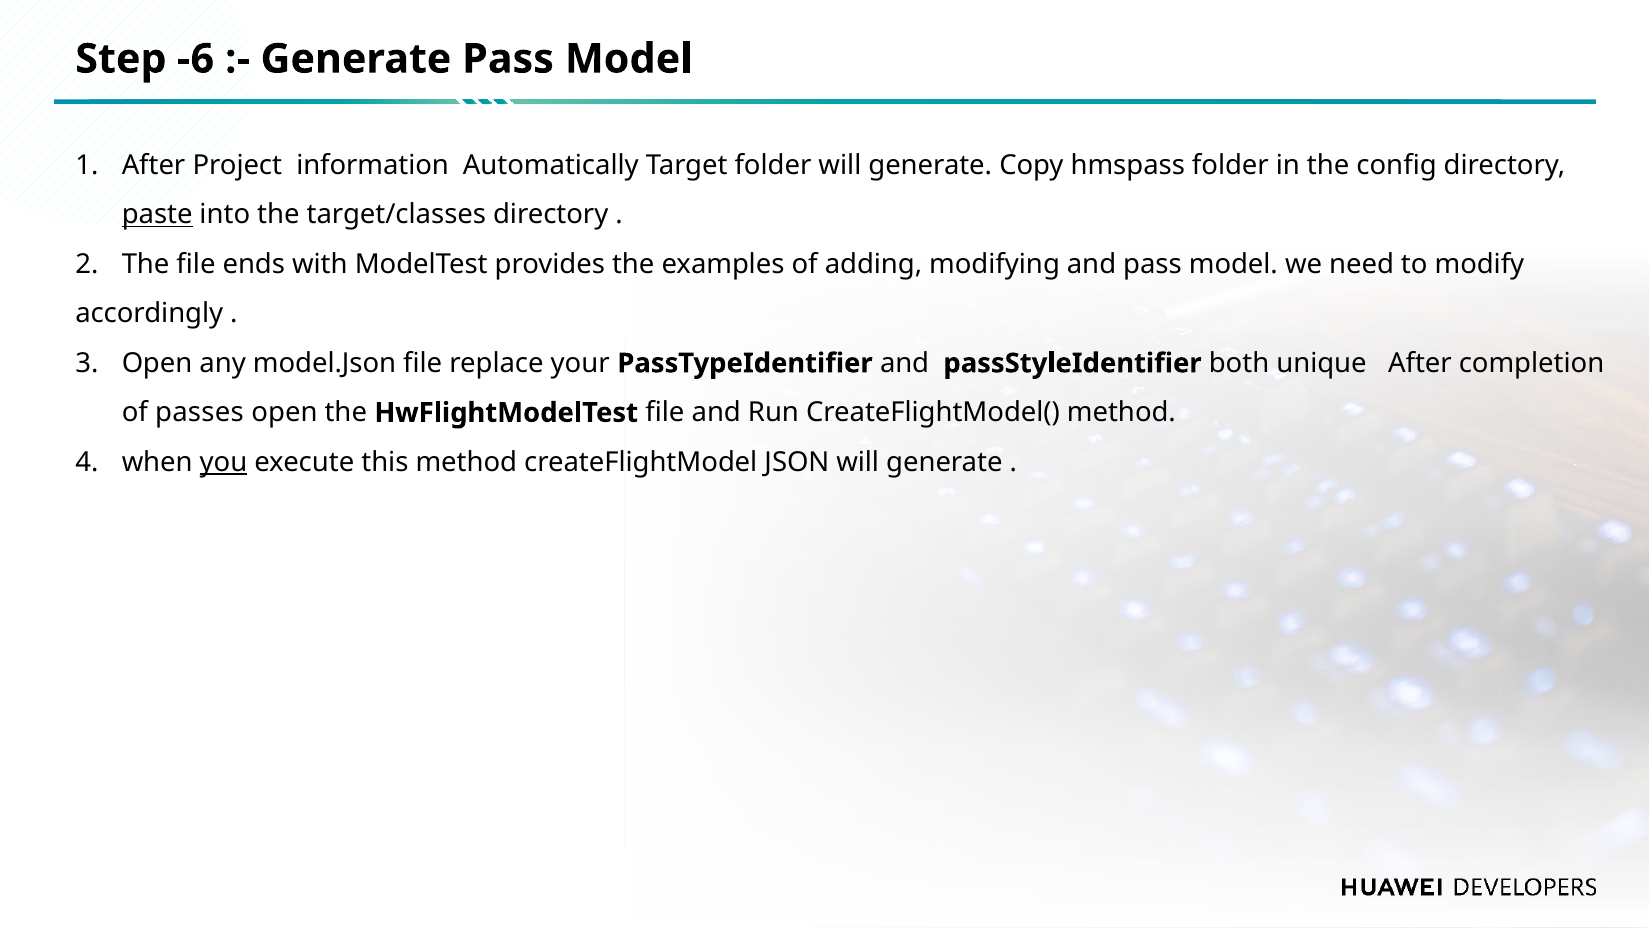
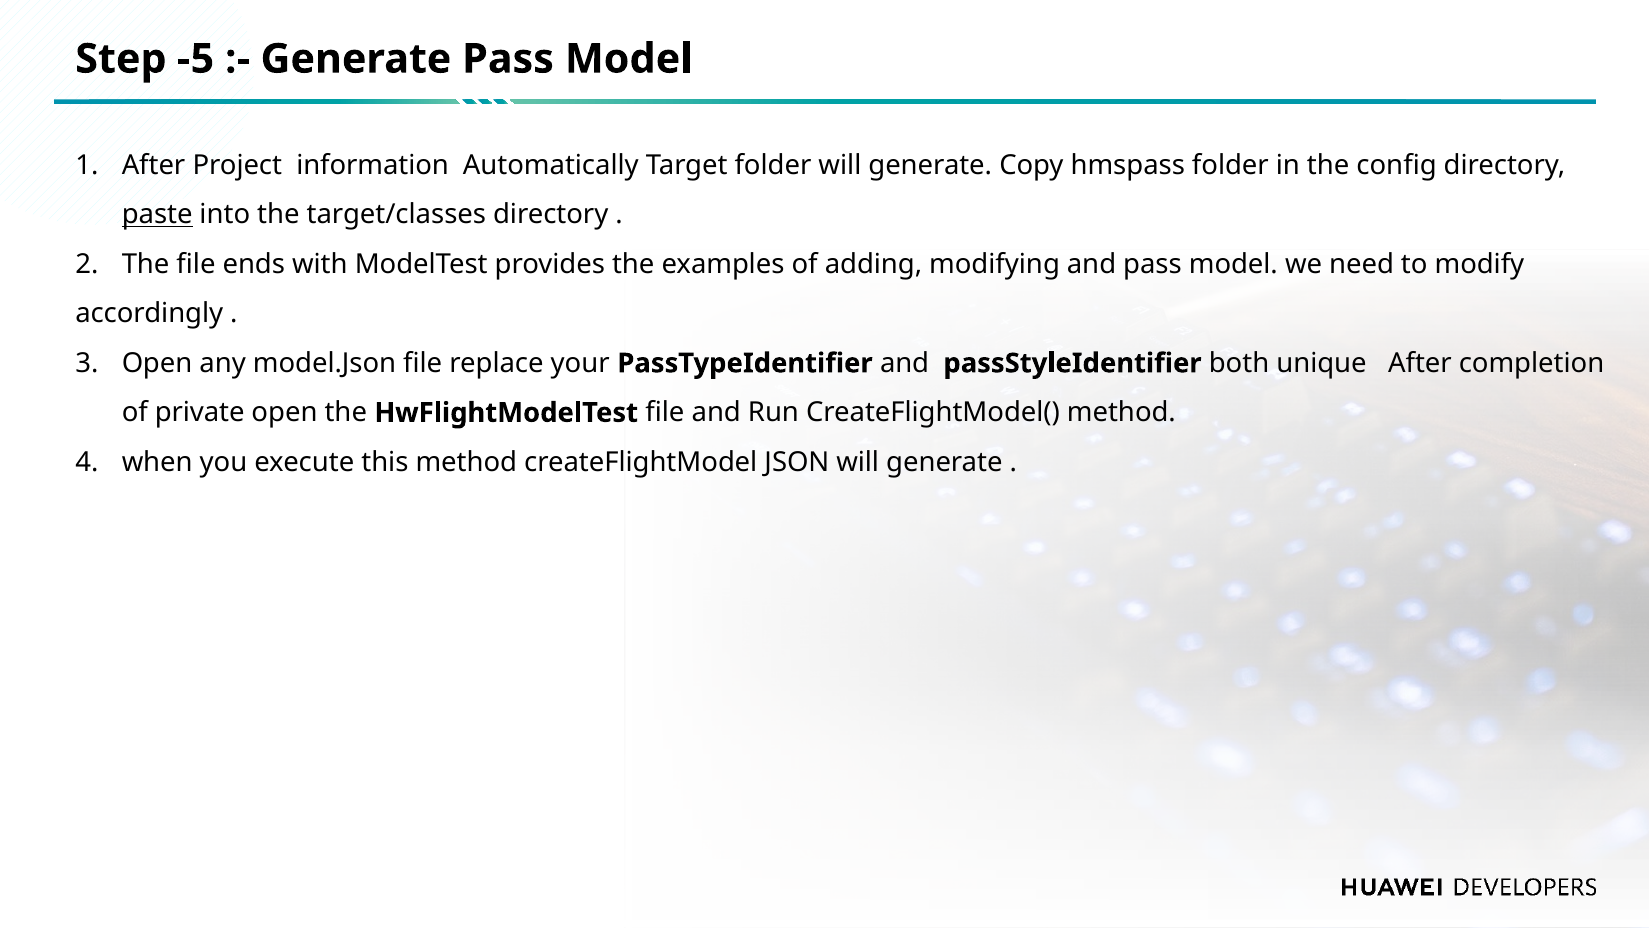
-6: -6 -> -5
passes: passes -> private
you underline: present -> none
